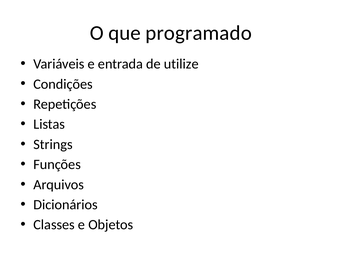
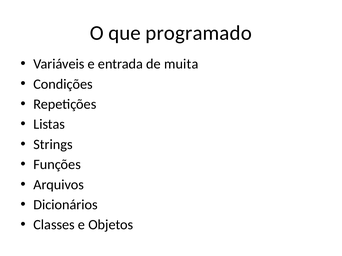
utilize: utilize -> muita
